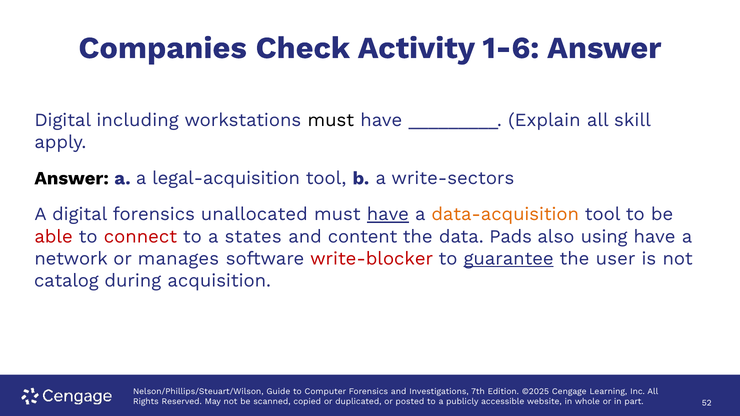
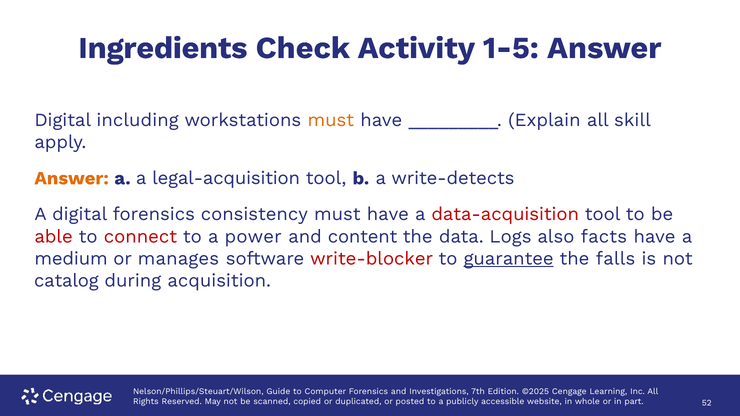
Companies: Companies -> Ingredients
1-6: 1-6 -> 1-5
must at (331, 120) colour: black -> orange
Answer at (72, 178) colour: black -> orange
write-sectors: write-sectors -> write-detects
unallocated: unallocated -> consistency
have at (388, 214) underline: present -> none
data-acquisition colour: orange -> red
states: states -> power
Pads: Pads -> Logs
using: using -> facts
network: network -> medium
user: user -> falls
